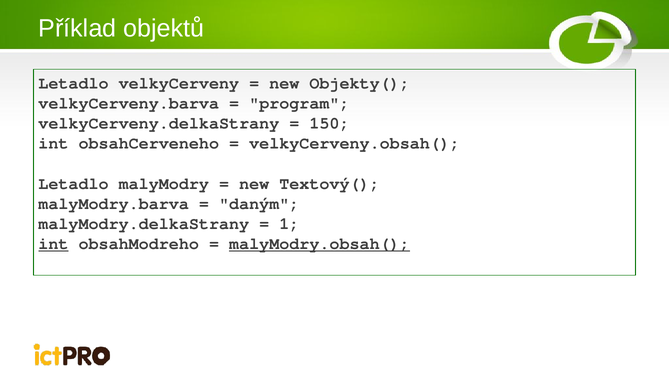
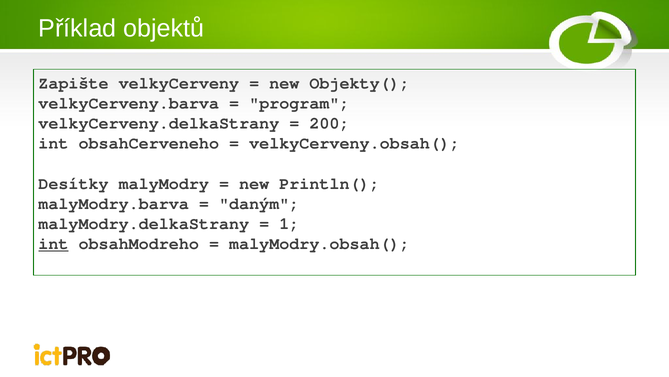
Letadlo at (73, 83): Letadlo -> Zapište
150: 150 -> 200
Letadlo at (73, 183): Letadlo -> Desítky
Textový(: Textový( -> Println(
malyModry.obsah( underline: present -> none
